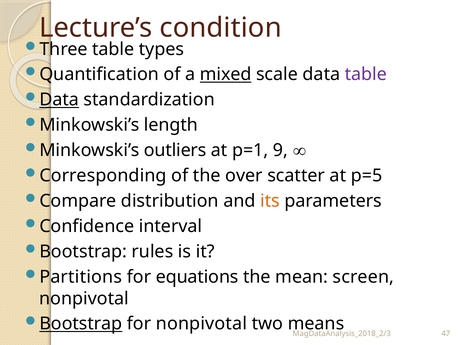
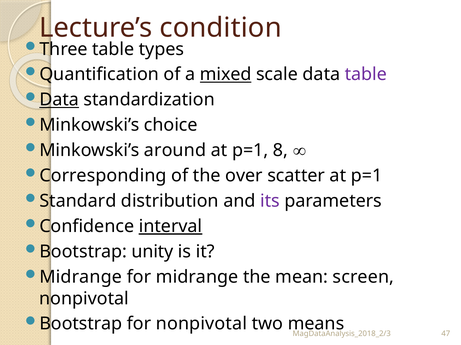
length: length -> choice
outliers: outliers -> around
9: 9 -> 8
scatter at p=5: p=5 -> p=1
Compare: Compare -> Standard
its colour: orange -> purple
interval underline: none -> present
rules: rules -> unity
Partitions at (81, 278): Partitions -> Midrange
for equations: equations -> midrange
Bootstrap at (81, 324) underline: present -> none
